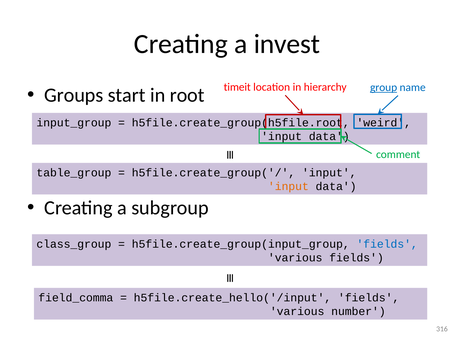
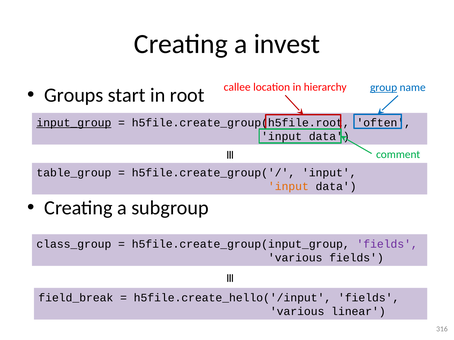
timeit: timeit -> callee
input_group underline: none -> present
weird: weird -> often
fields at (387, 244) colour: blue -> purple
field_comma: field_comma -> field_break
number: number -> linear
